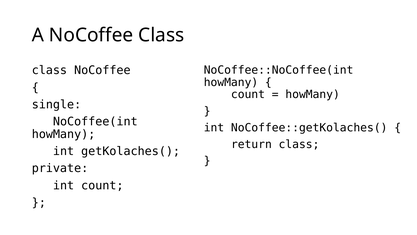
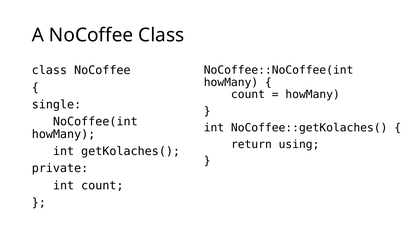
return class: class -> using
